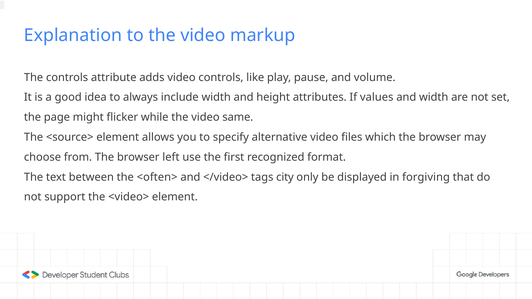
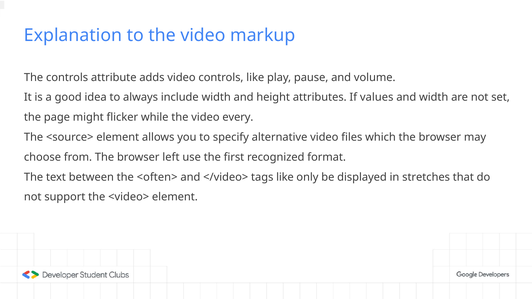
same: same -> every
tags city: city -> like
forgiving: forgiving -> stretches
